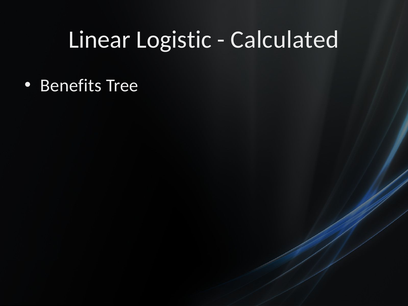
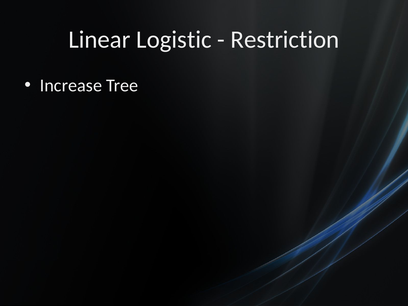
Calculated: Calculated -> Restriction
Benefits: Benefits -> Increase
